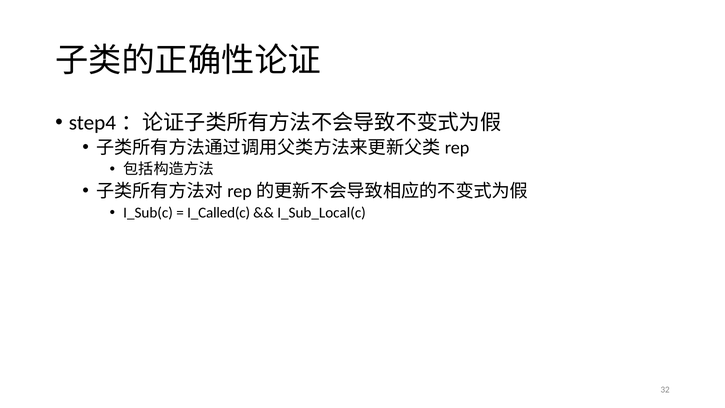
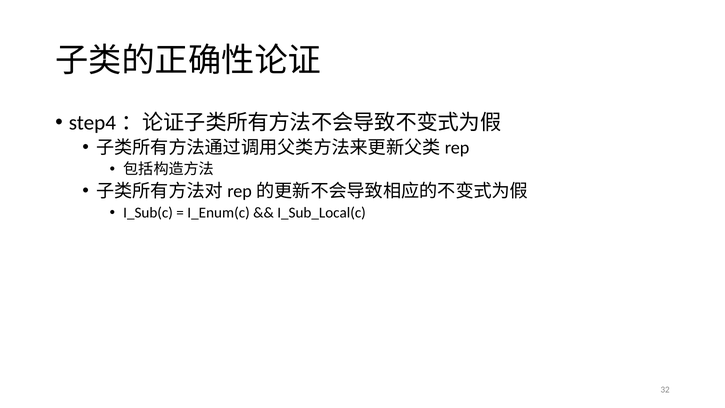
I_Called(c: I_Called(c -> I_Enum(c
